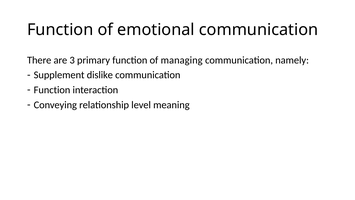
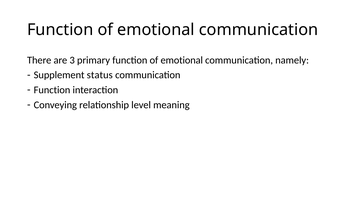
primary function of managing: managing -> emotional
dislike: dislike -> status
